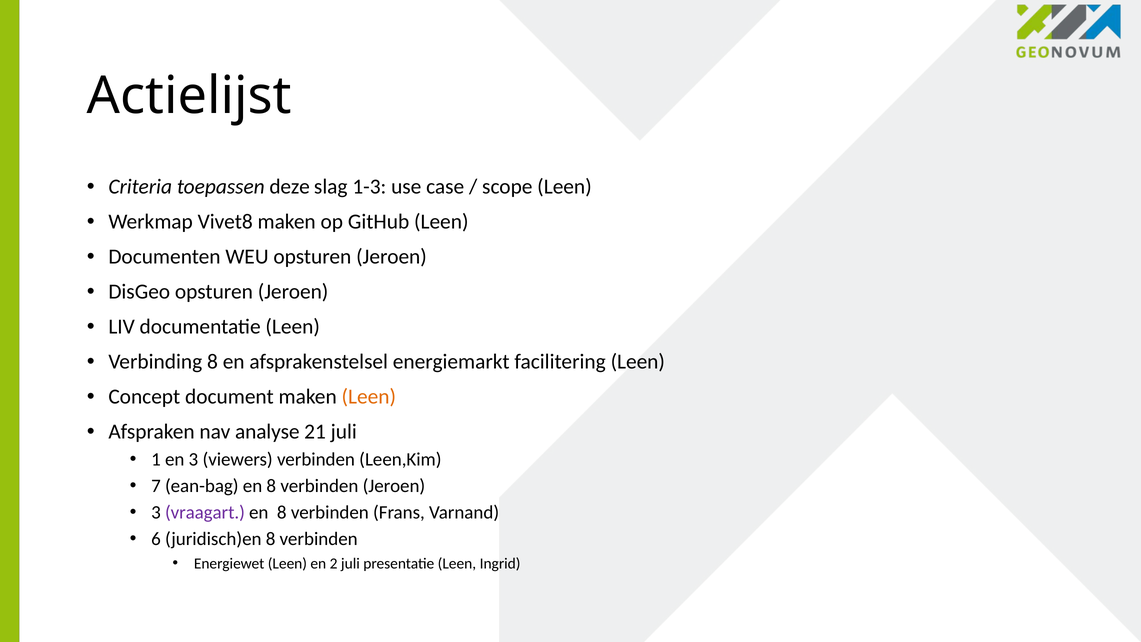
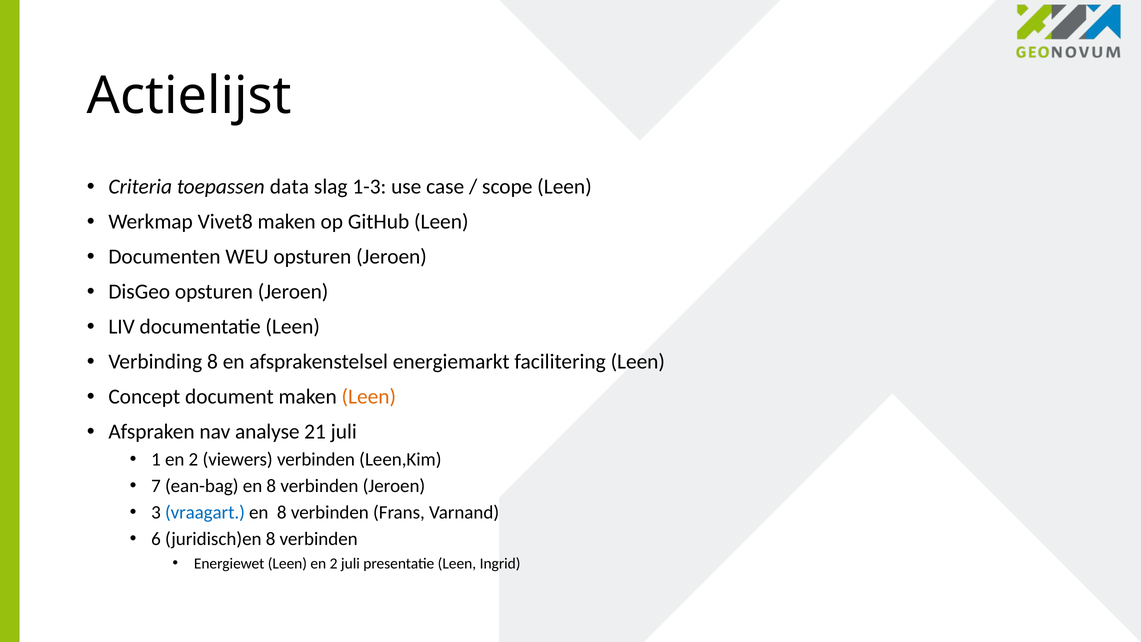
deze: deze -> data
1 en 3: 3 -> 2
vraagart colour: purple -> blue
